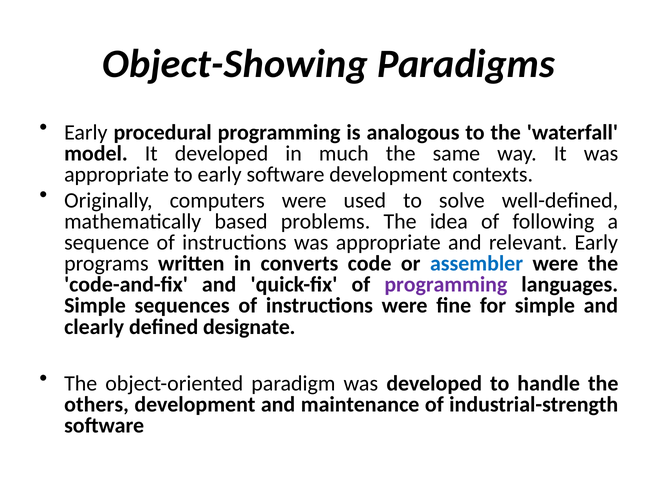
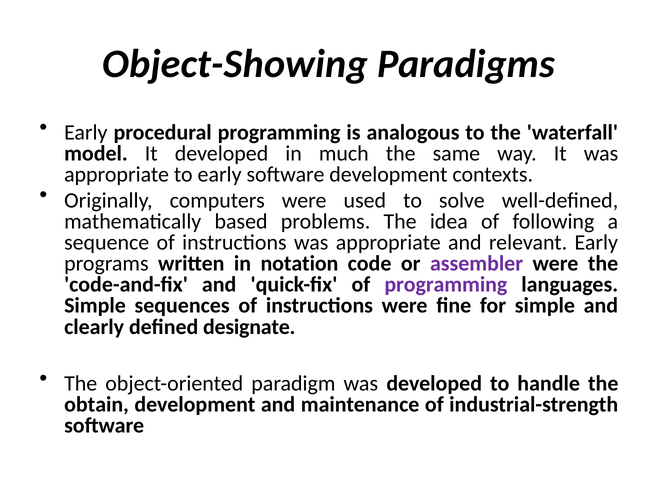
converts: converts -> notation
assembler colour: blue -> purple
others: others -> obtain
